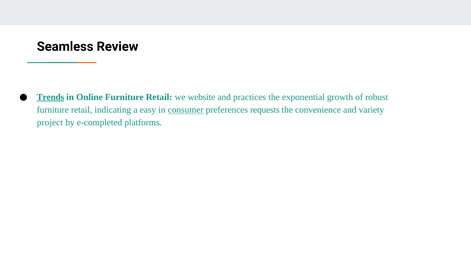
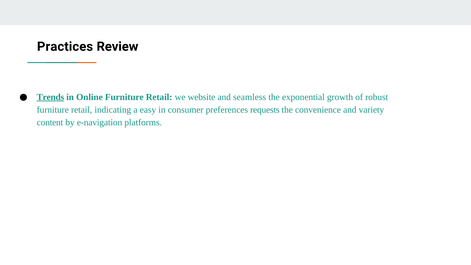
Seamless: Seamless -> Practices
practices: practices -> seamless
consumer underline: present -> none
project: project -> content
e-completed: e-completed -> e-navigation
